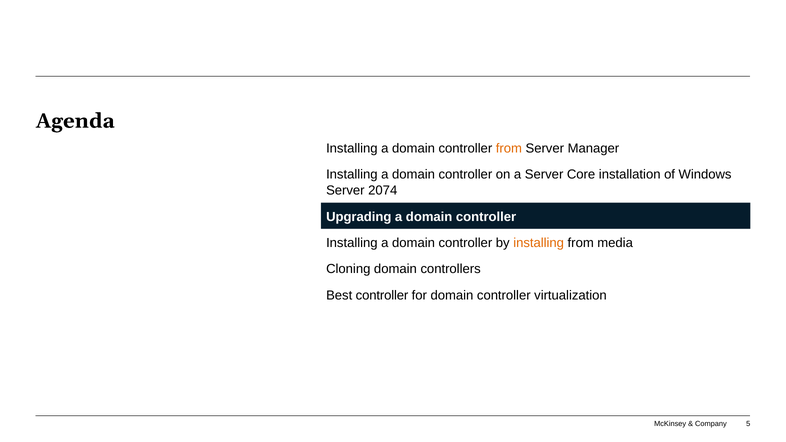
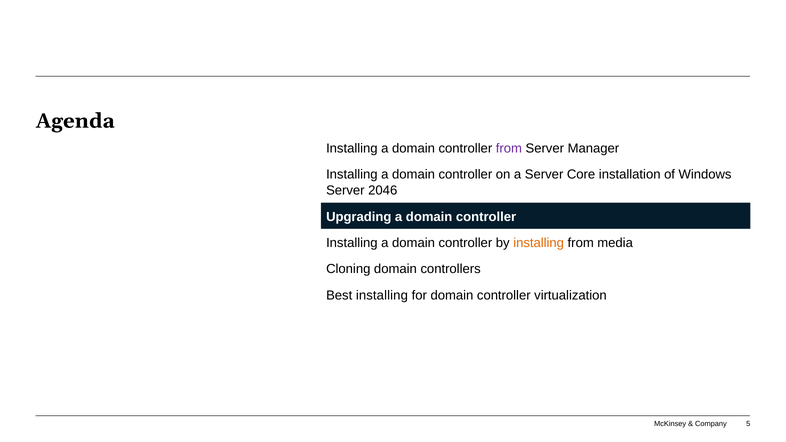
from at (509, 148) colour: orange -> purple
2074: 2074 -> 2046
controller at (382, 295): controller -> installing
